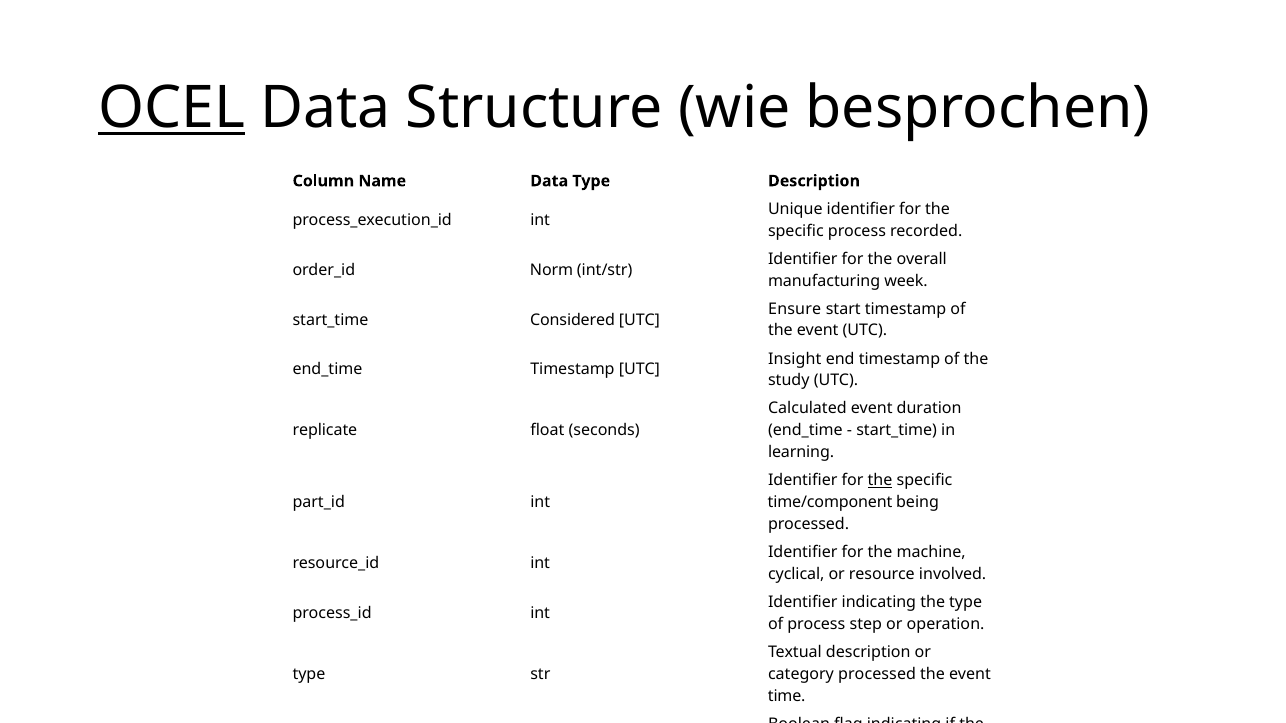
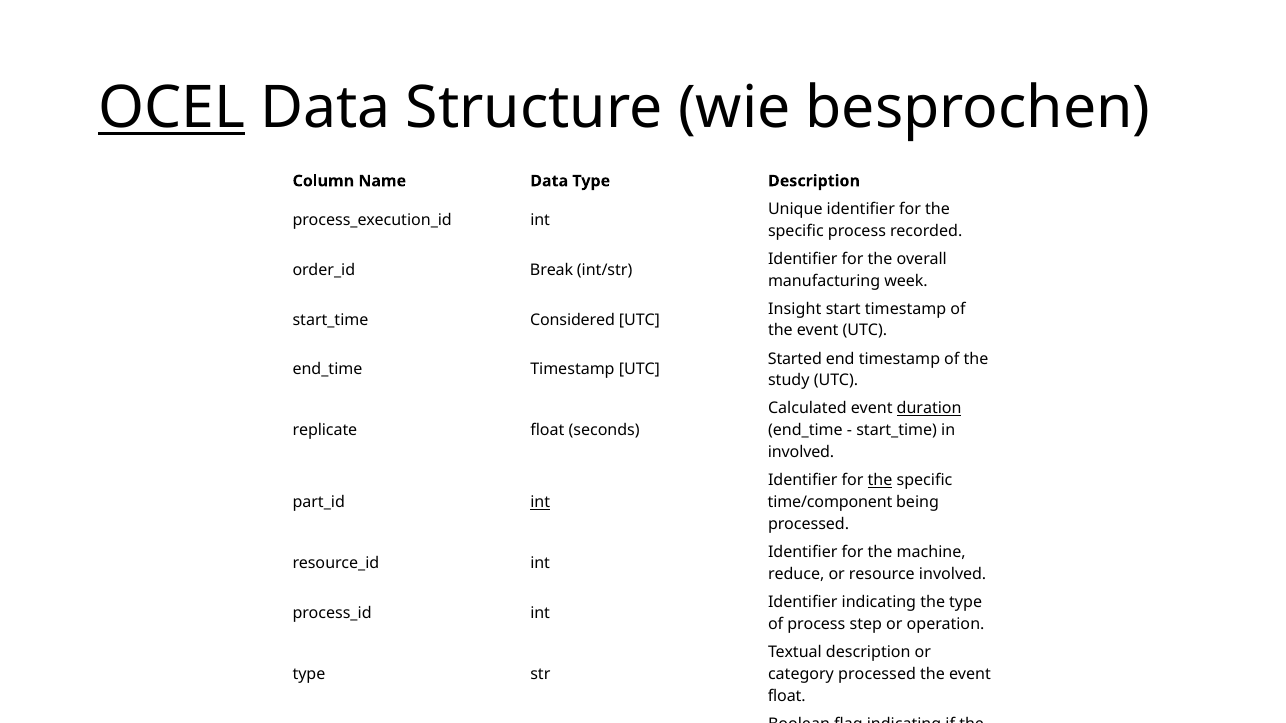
Norm: Norm -> Break
Ensure: Ensure -> Insight
Insight: Insight -> Started
duration underline: none -> present
learning at (801, 453): learning -> involved
int at (540, 503) underline: none -> present
cyclical: cyclical -> reduce
time at (787, 696): time -> float
